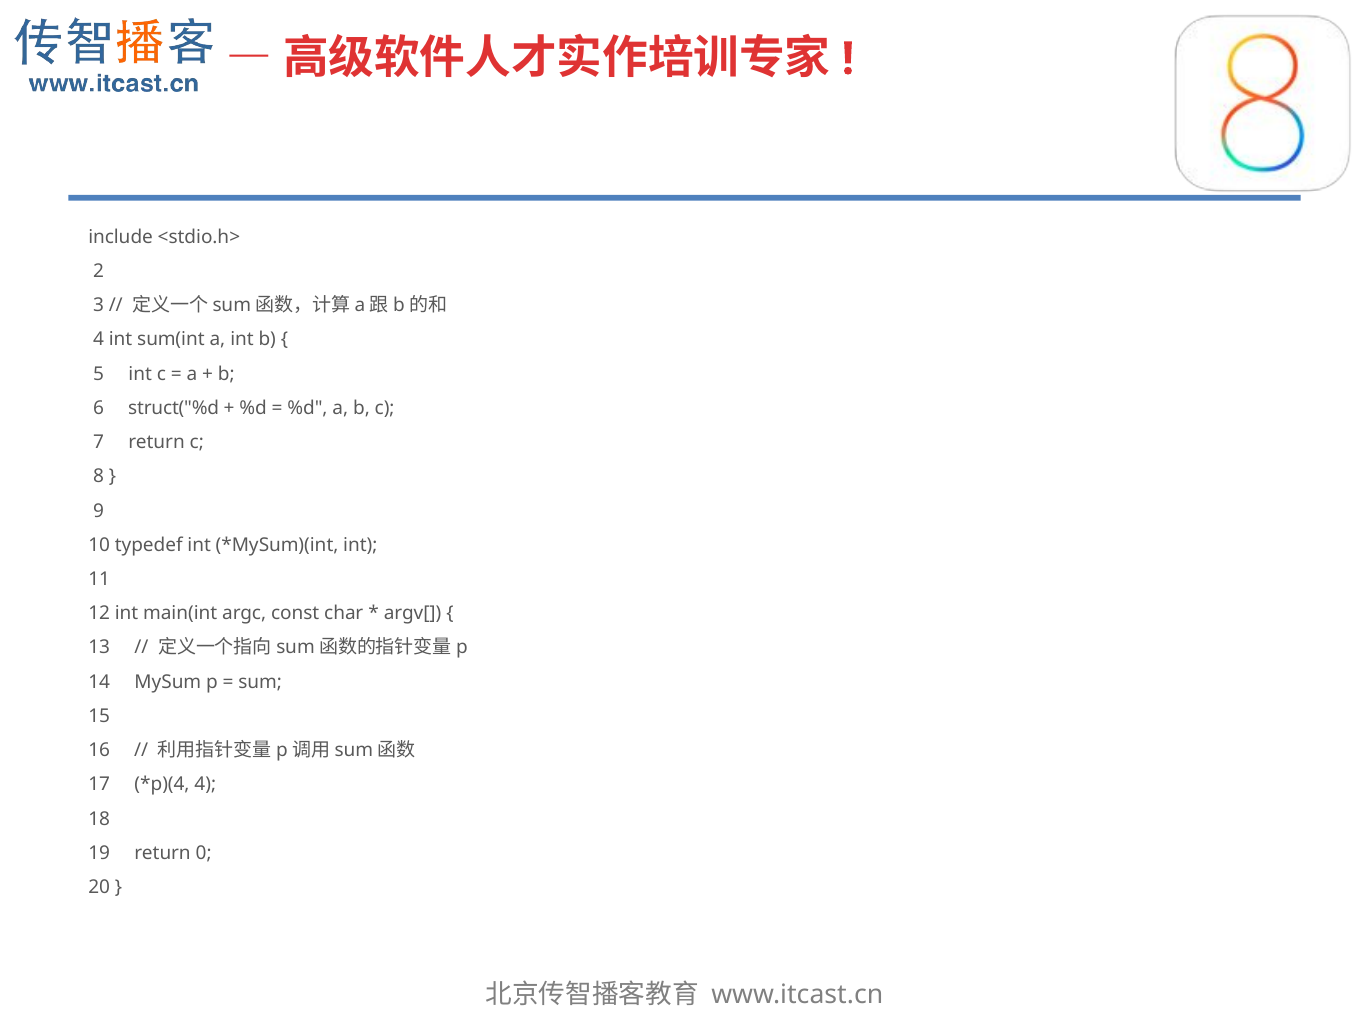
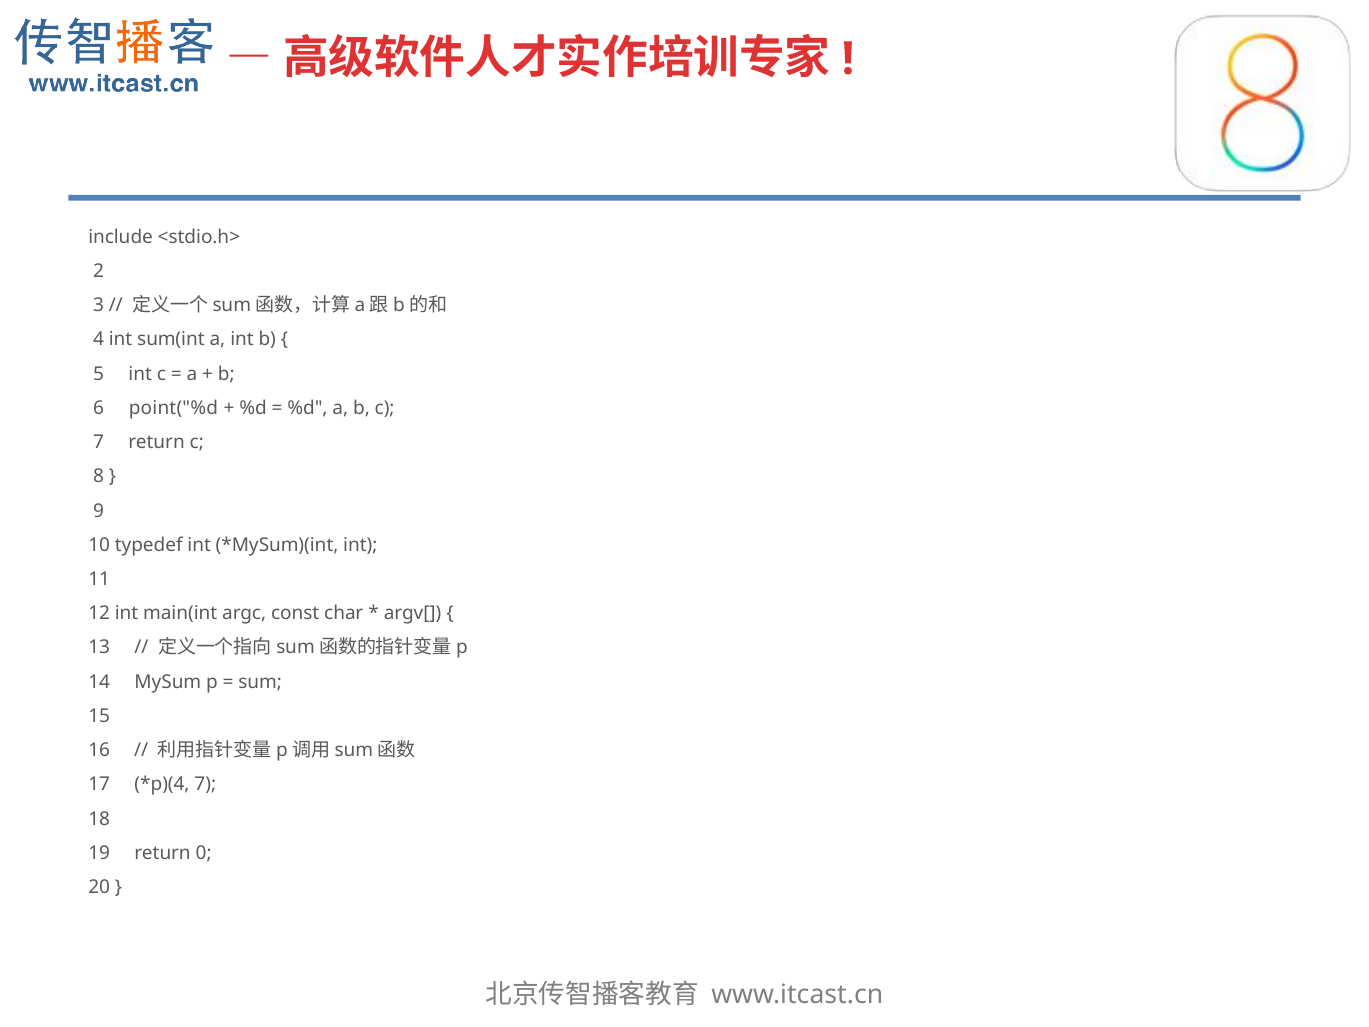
struct("%d: struct("%d -> point("%d
4 at (205, 784): 4 -> 7
